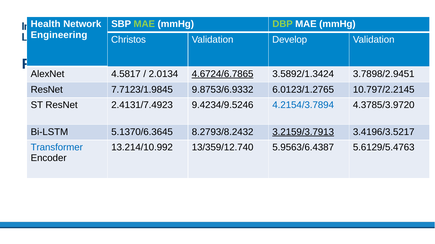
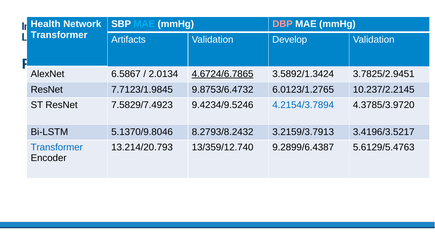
MAE at (144, 24) colour: light green -> light blue
DBP colour: light green -> pink
Engineering at (59, 35): Engineering -> Transformer
Christos: Christos -> Artifacts
4.5817: 4.5817 -> 6.5867
3.7898/2.9451: 3.7898/2.9451 -> 3.7825/2.9451
9.8753/6.9332: 9.8753/6.9332 -> 9.8753/6.4732
10.797/2.2145: 10.797/2.2145 -> 10.237/2.2145
2.4131/7.4923: 2.4131/7.4923 -> 7.5829/7.4923
5.1370/6.3645: 5.1370/6.3645 -> 5.1370/9.8046
3.2159/3.7913 underline: present -> none
13.214/10.992: 13.214/10.992 -> 13.214/20.793
5.9563/6.4387: 5.9563/6.4387 -> 9.2899/6.4387
